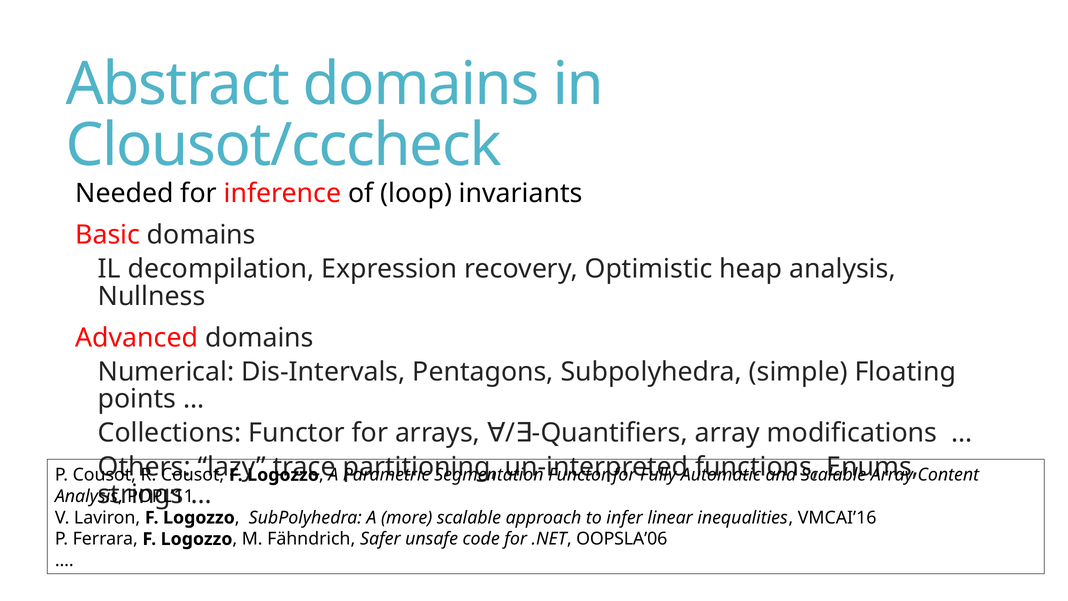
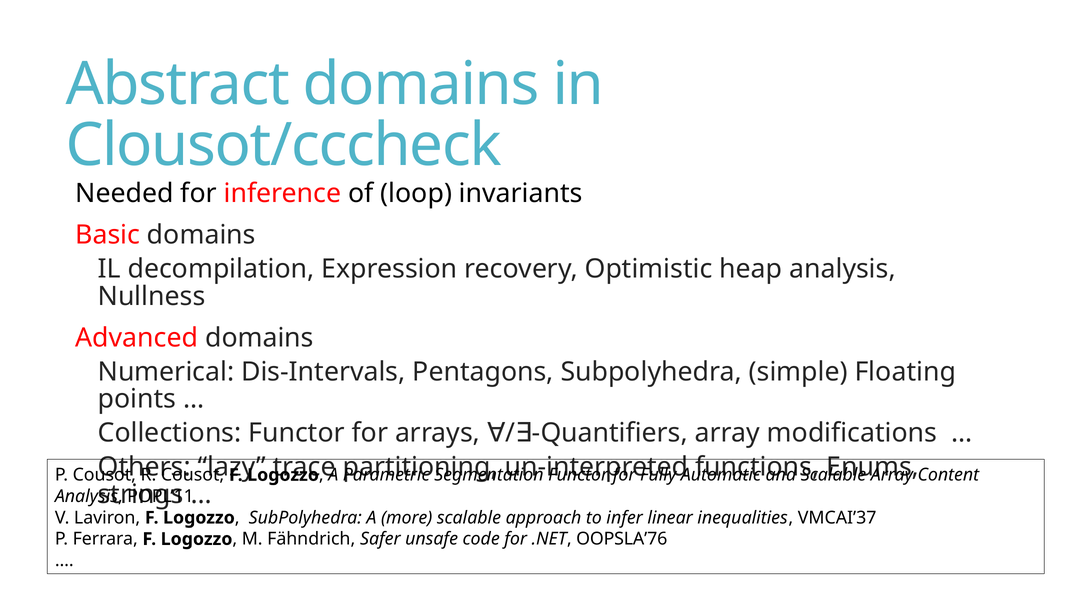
VMCAI’16: VMCAI’16 -> VMCAI’37
OOPSLA’06: OOPSLA’06 -> OOPSLA’76
